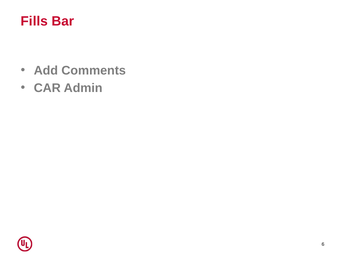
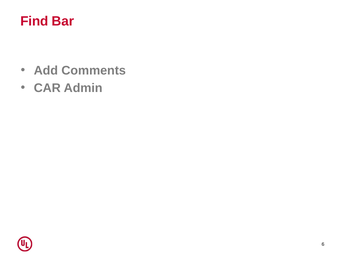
Fills: Fills -> Find
